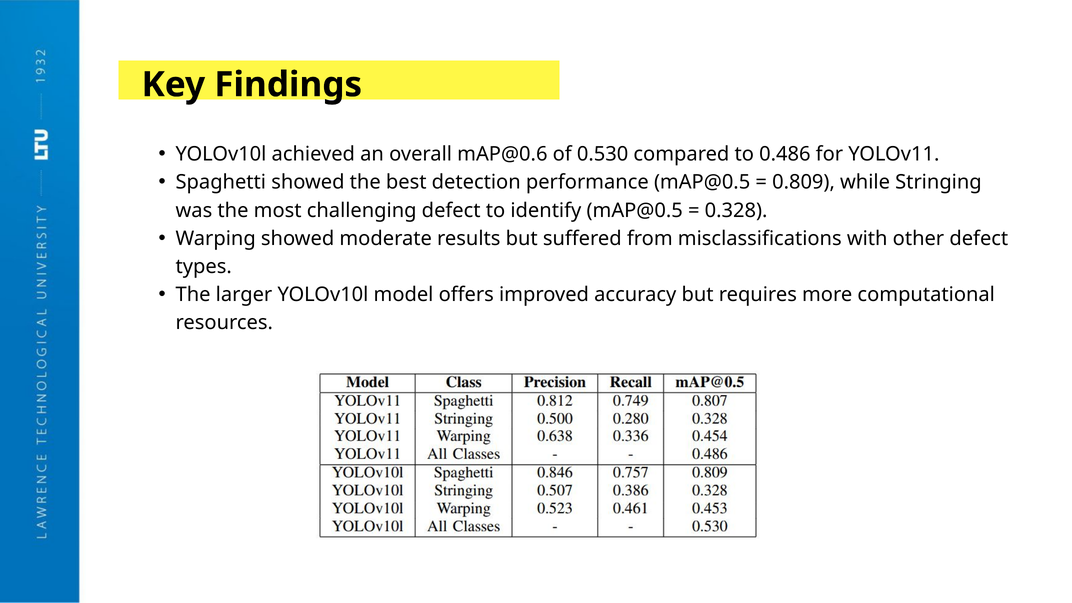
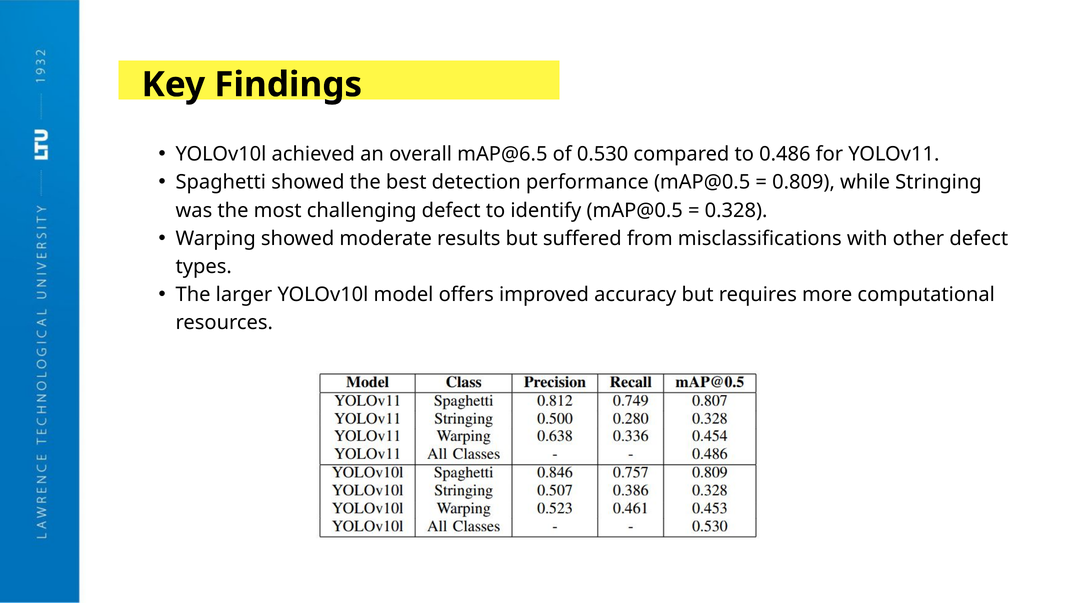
mAP@0.6: mAP@0.6 -> mAP@6.5
